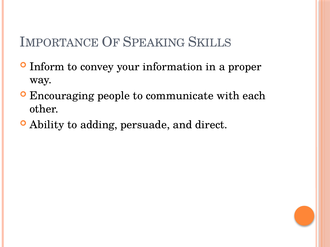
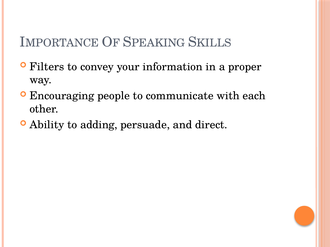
Inform: Inform -> Filters
